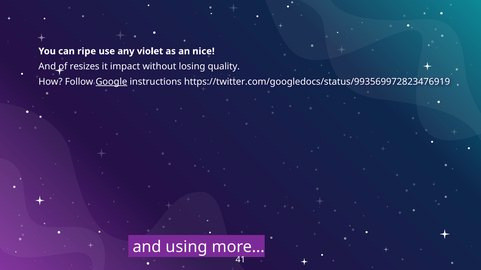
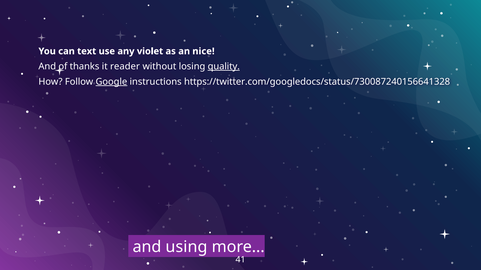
ripe: ripe -> text
resizes: resizes -> thanks
impact: impact -> reader
quality underline: none -> present
https://twitter.com/googledocs/status/993569972823476919: https://twitter.com/googledocs/status/993569972823476919 -> https://twitter.com/googledocs/status/730087240156641328
